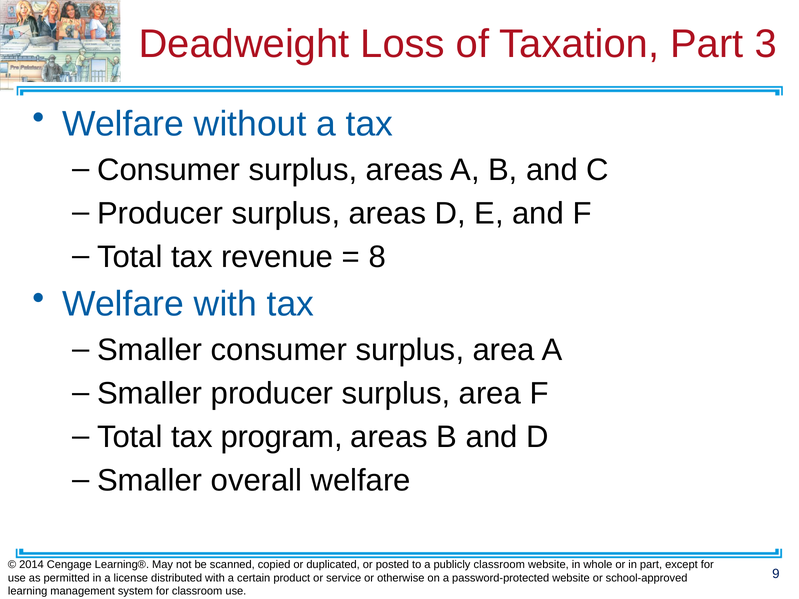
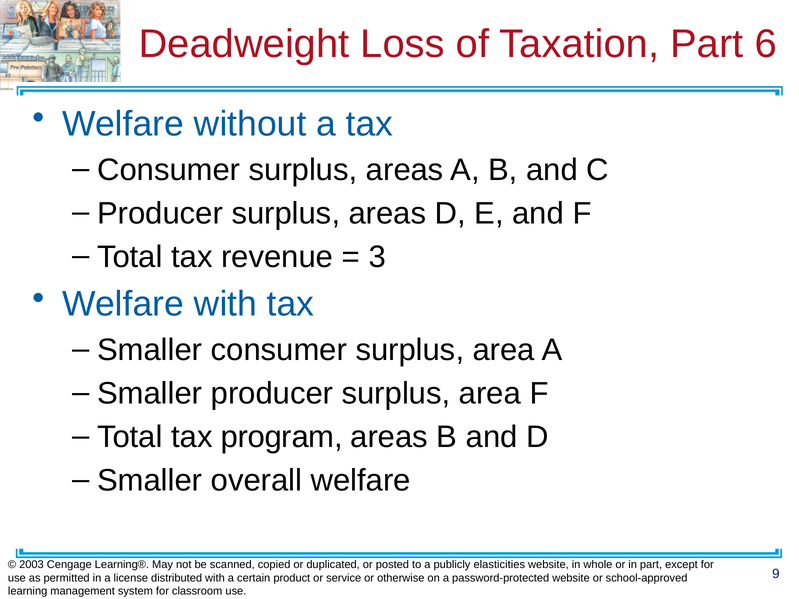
3: 3 -> 6
8: 8 -> 3
2014: 2014 -> 2003
publicly classroom: classroom -> elasticities
